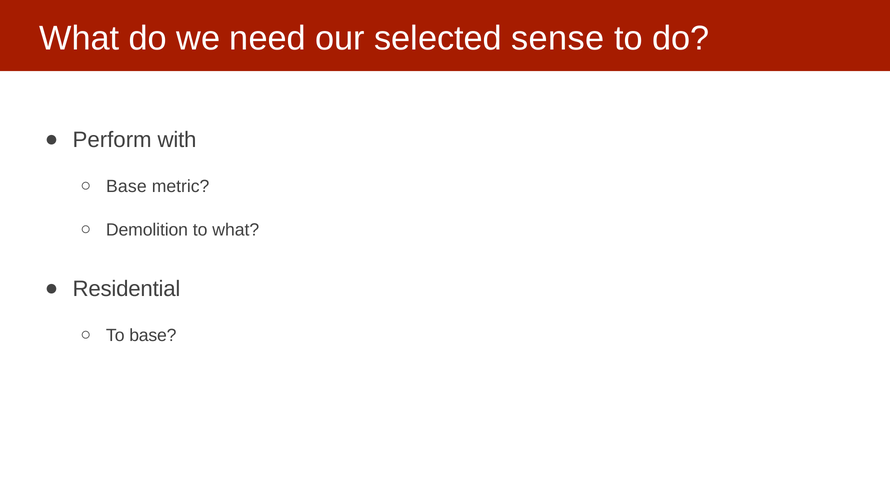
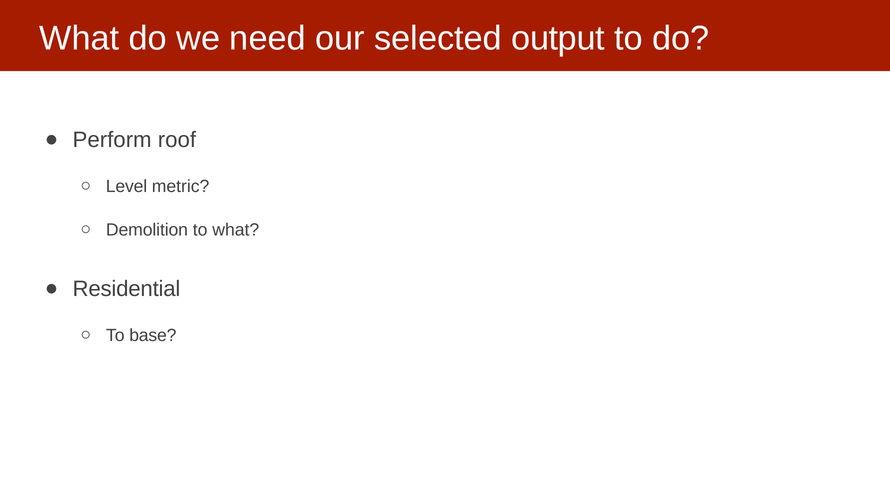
sense: sense -> output
with: with -> roof
Base at (126, 186): Base -> Level
